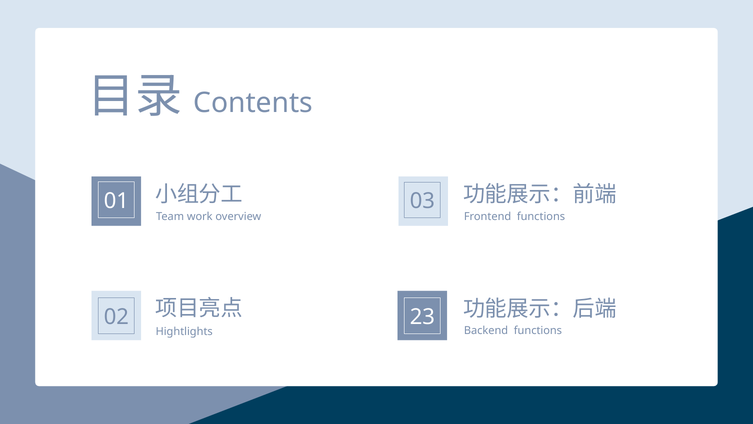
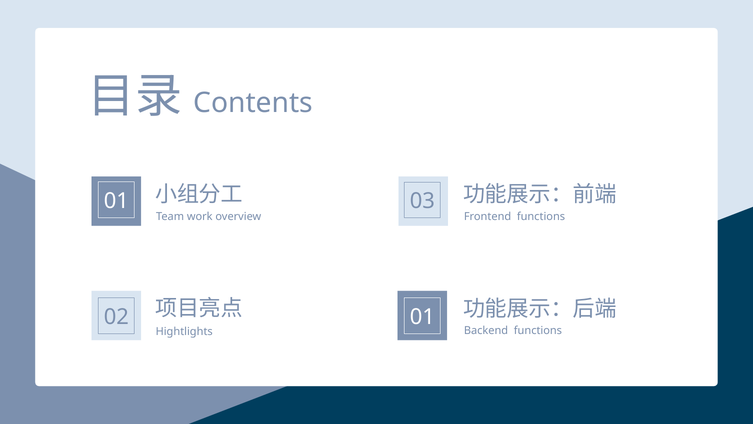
02 23: 23 -> 01
